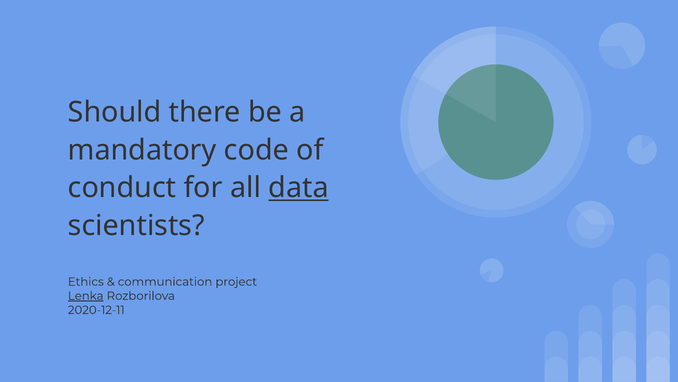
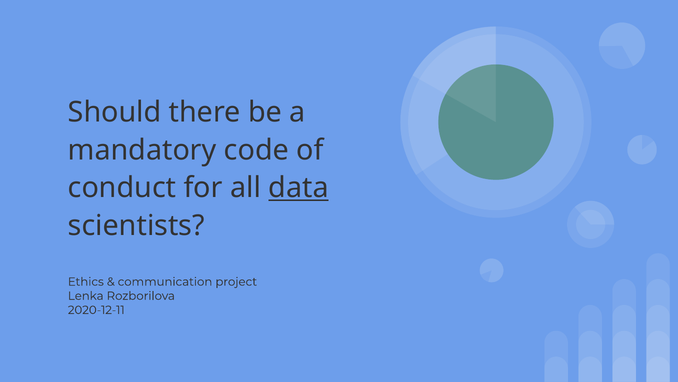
Lenka underline: present -> none
